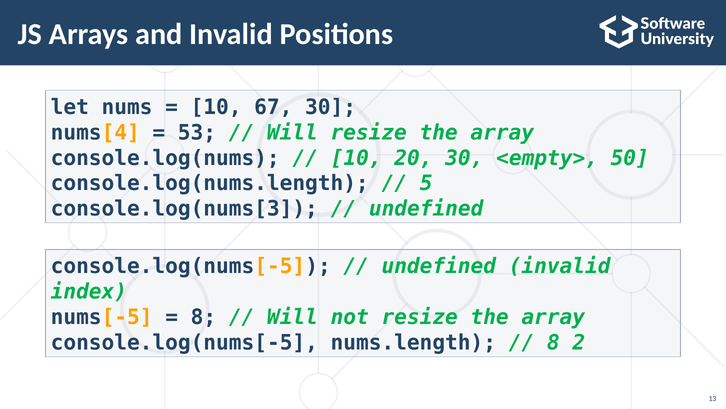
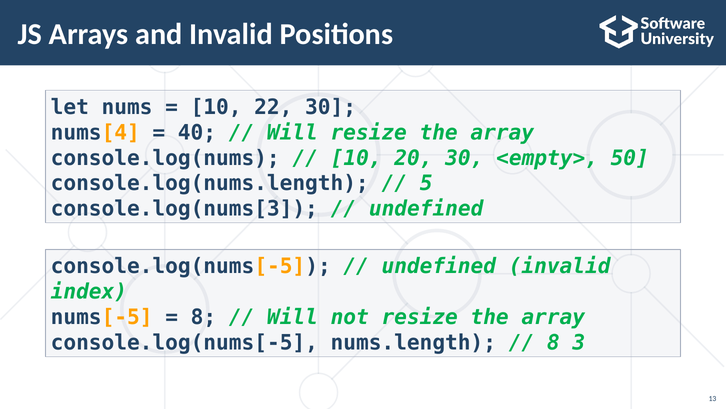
67: 67 -> 22
53: 53 -> 40
2: 2 -> 3
